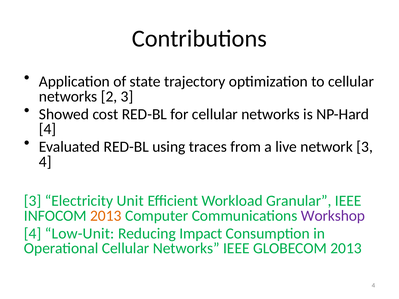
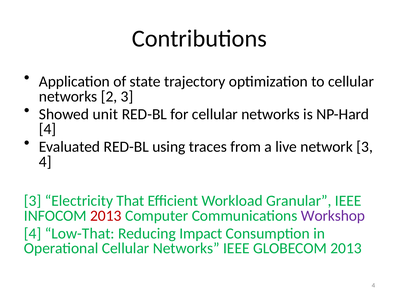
cost: cost -> unit
Unit: Unit -> That
2013 at (106, 216) colour: orange -> red
Low-Unit: Low-Unit -> Low-That
